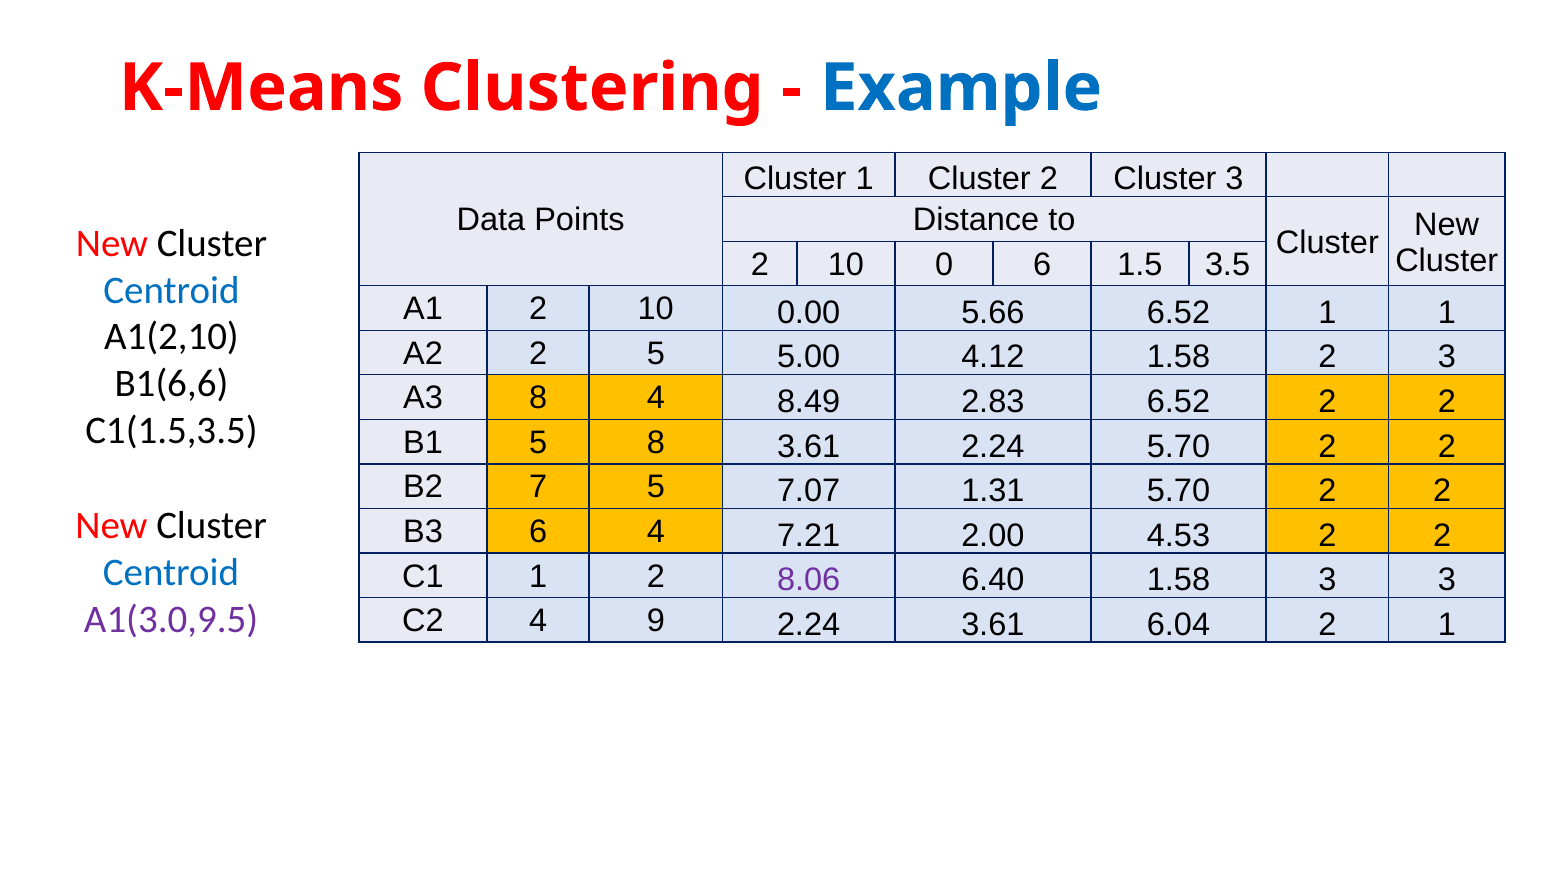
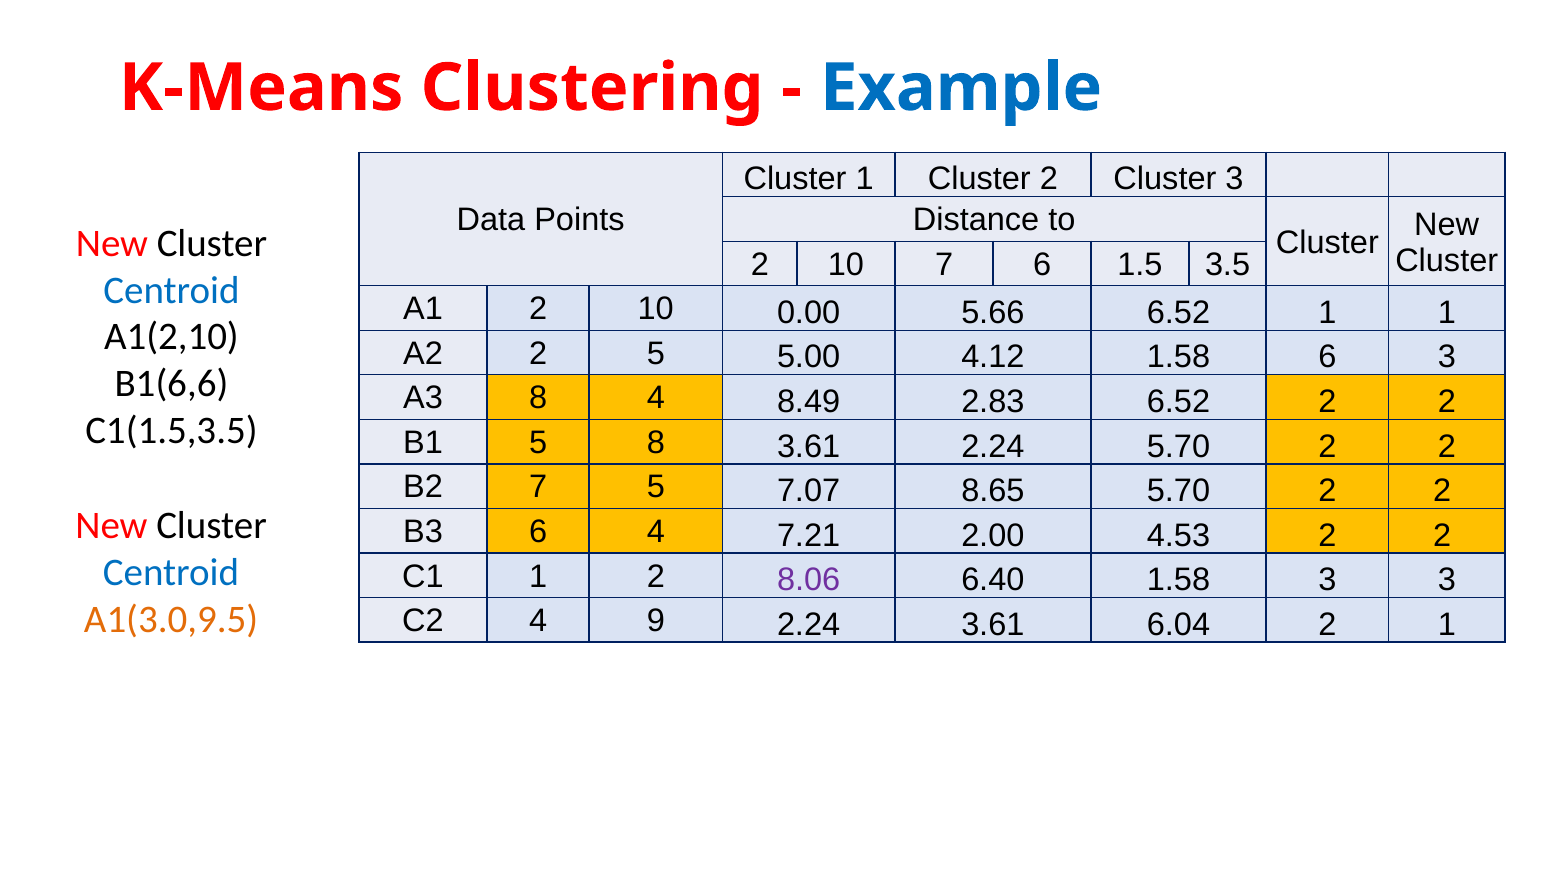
10 0: 0 -> 7
1.58 2: 2 -> 6
1.31: 1.31 -> 8.65
A1(3.0,9.5 colour: purple -> orange
